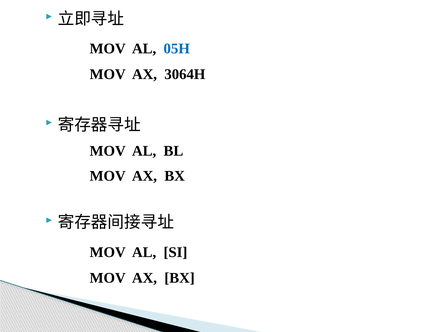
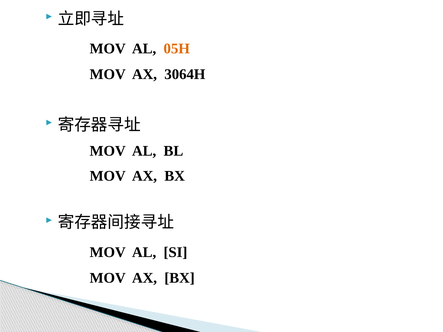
05H colour: blue -> orange
